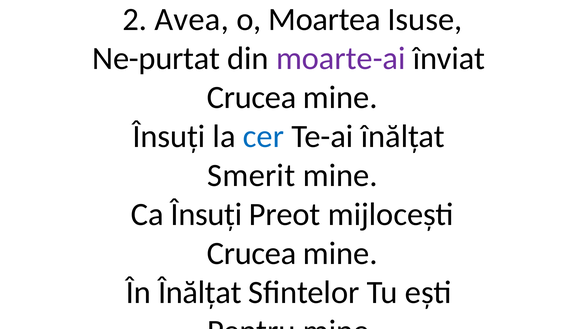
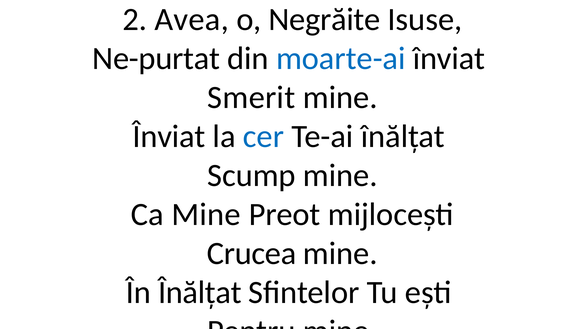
Moartea: Moartea -> Negrăite
moarte-ai colour: purple -> blue
Crucea at (252, 98): Crucea -> Smerit
Însuți at (169, 137): Însuți -> Înviat
Smerit: Smerit -> Scump
Ca Însuți: Însuți -> Mine
